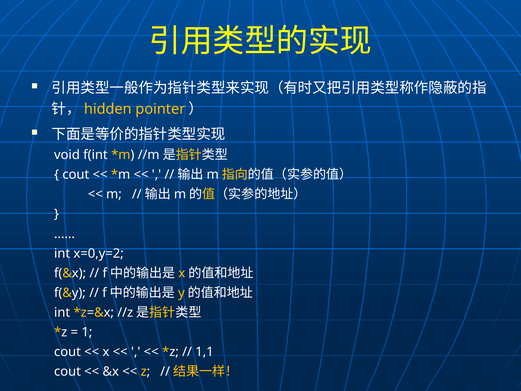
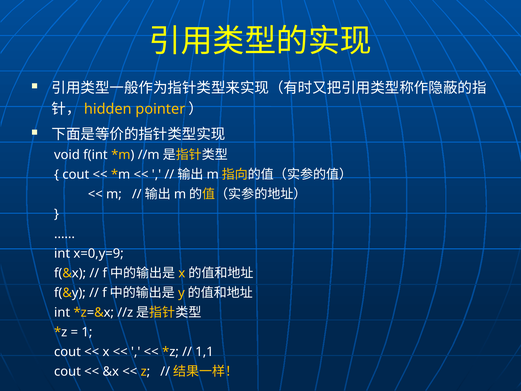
x=0,y=2: x=0,y=2 -> x=0,y=9
